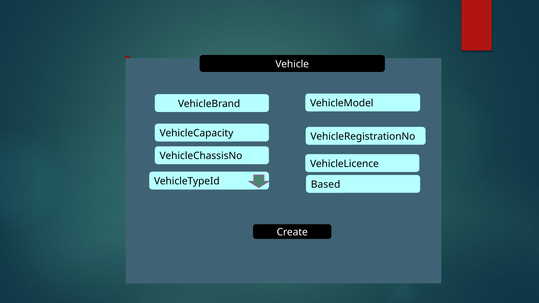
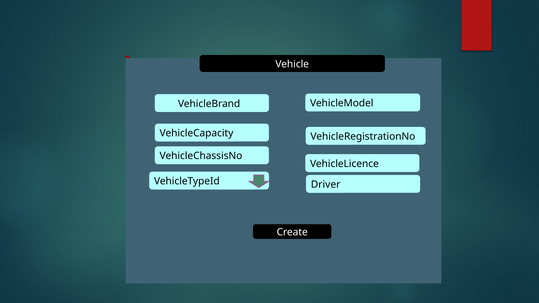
Based: Based -> Driver
